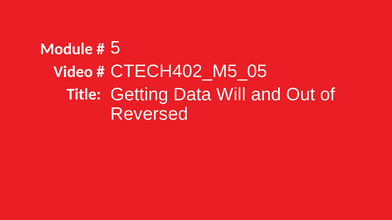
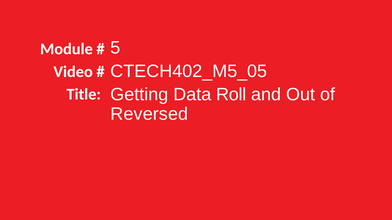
Will: Will -> Roll
